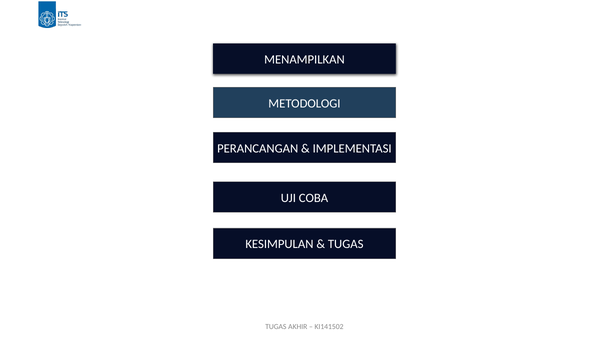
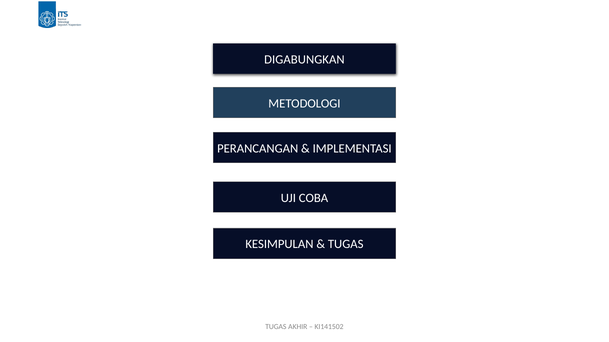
MENAMPILKAN: MENAMPILKAN -> DIGABUNGKAN
